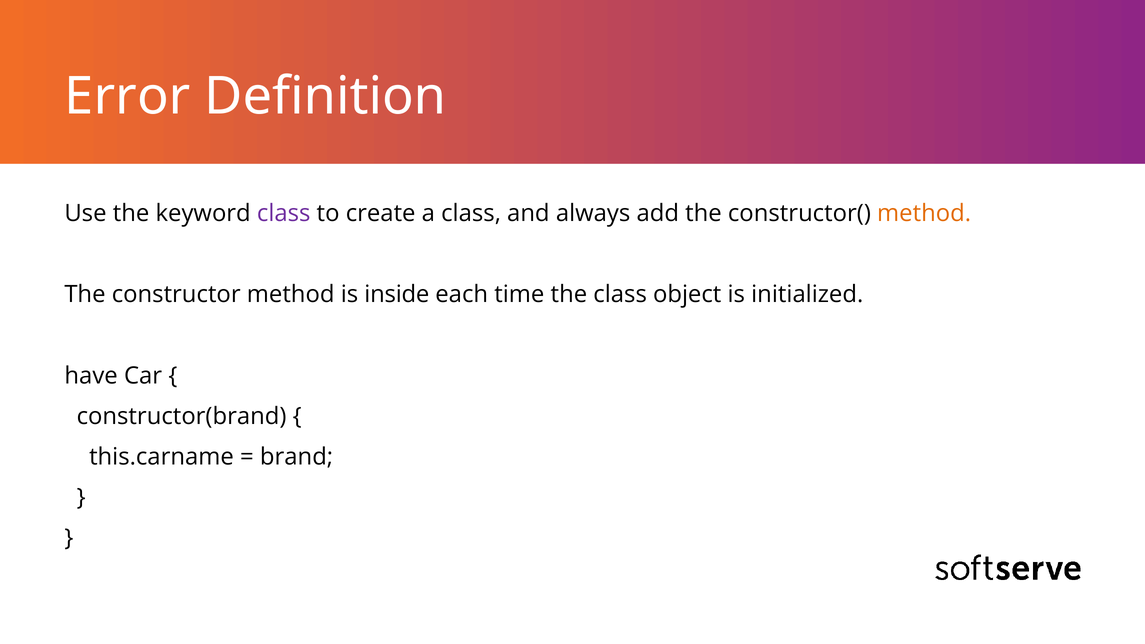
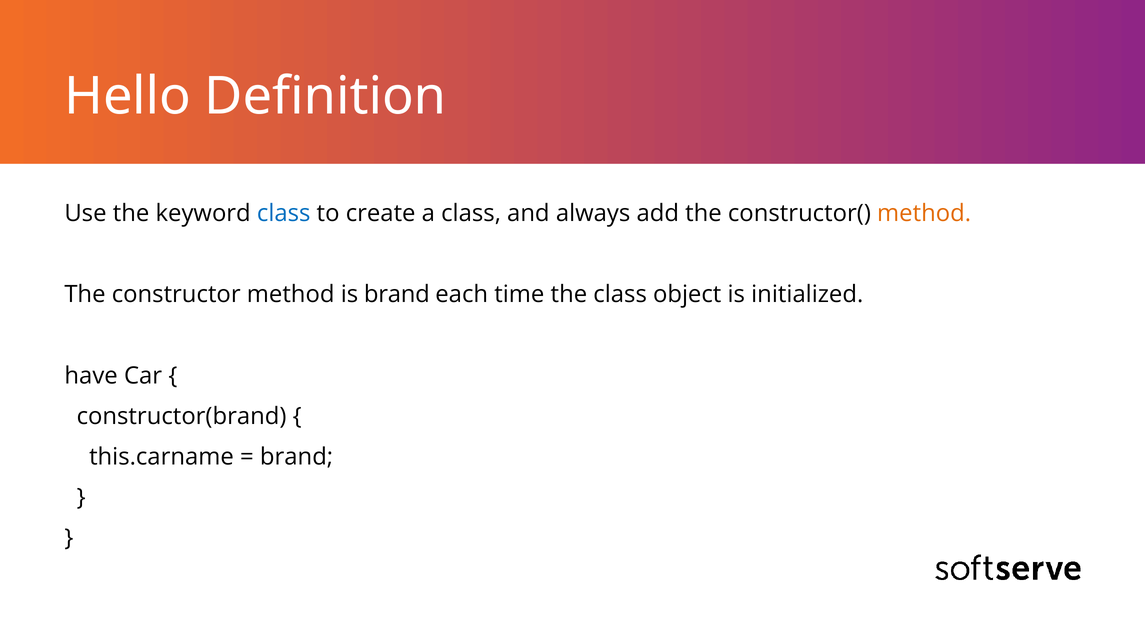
Error: Error -> Hello
class at (284, 213) colour: purple -> blue
is inside: inside -> brand
